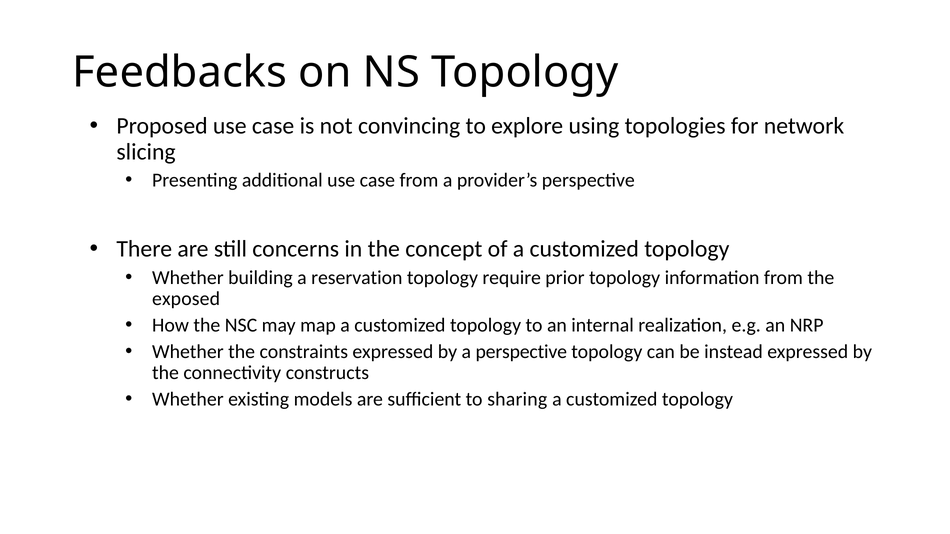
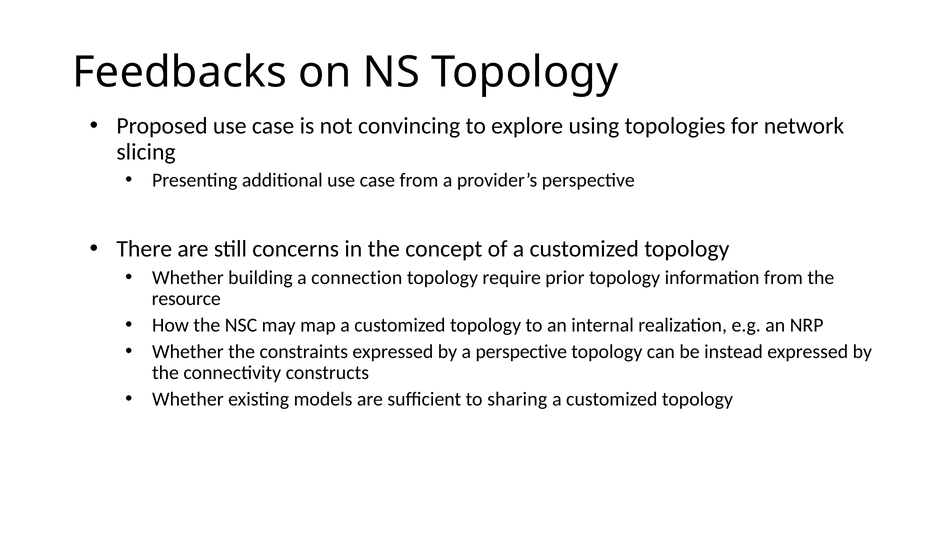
reservation: reservation -> connection
exposed: exposed -> resource
